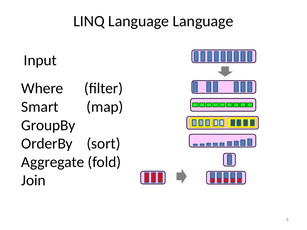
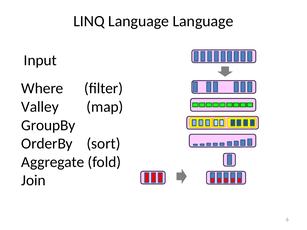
Smart: Smart -> Valley
